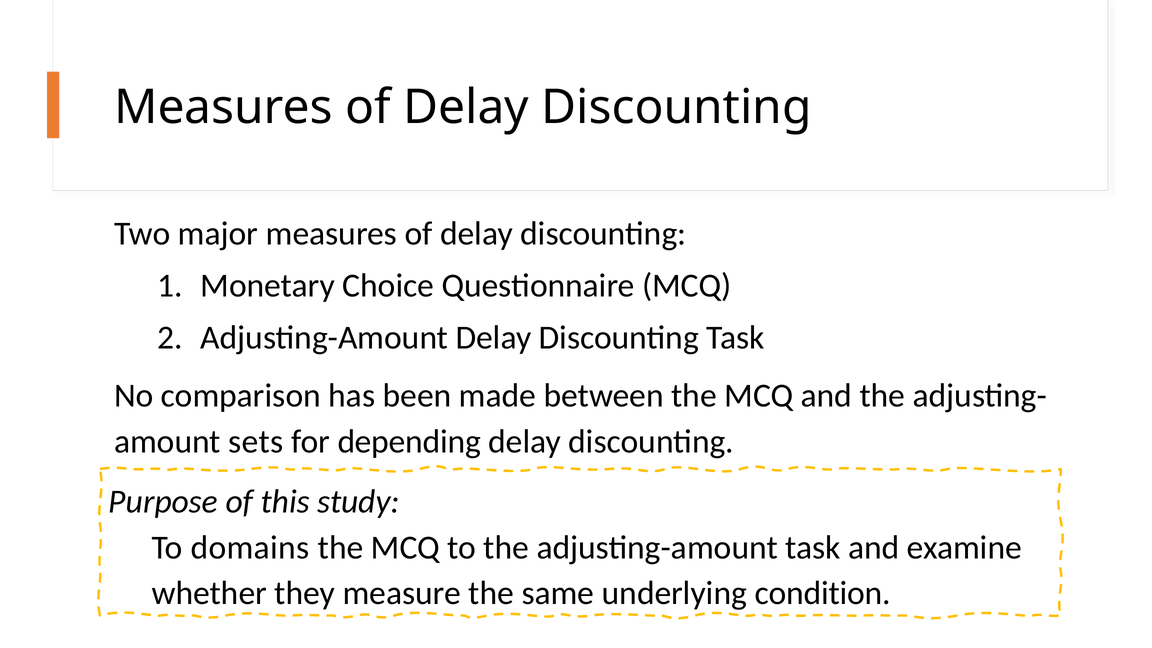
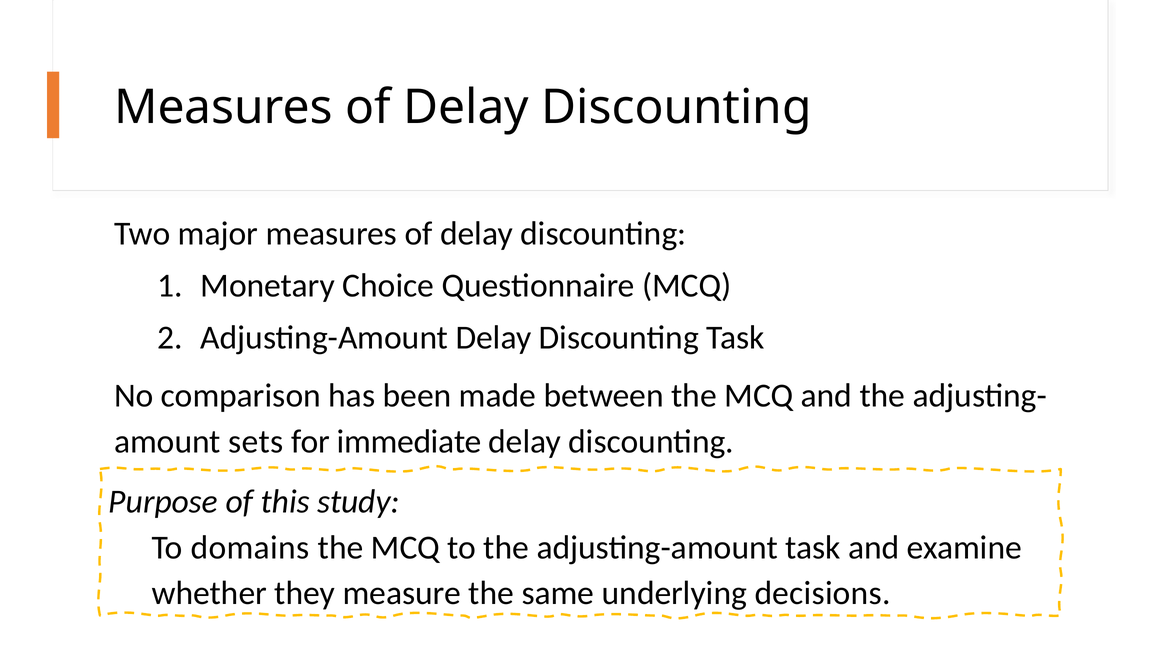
depending: depending -> immediate
condition: condition -> decisions
